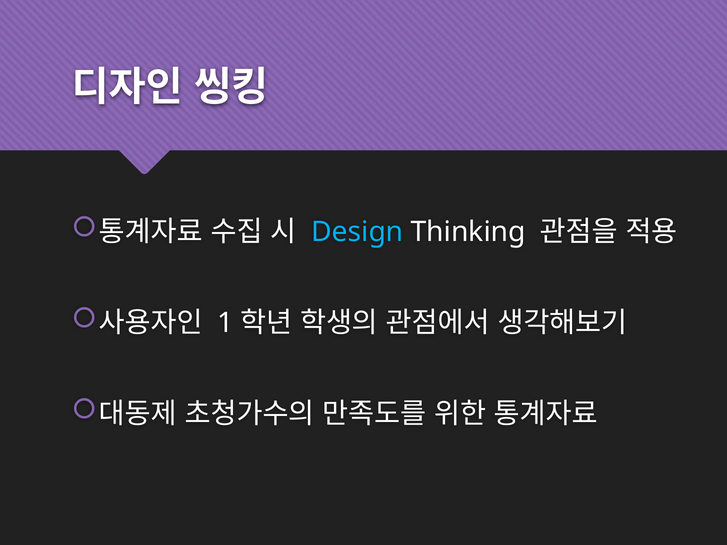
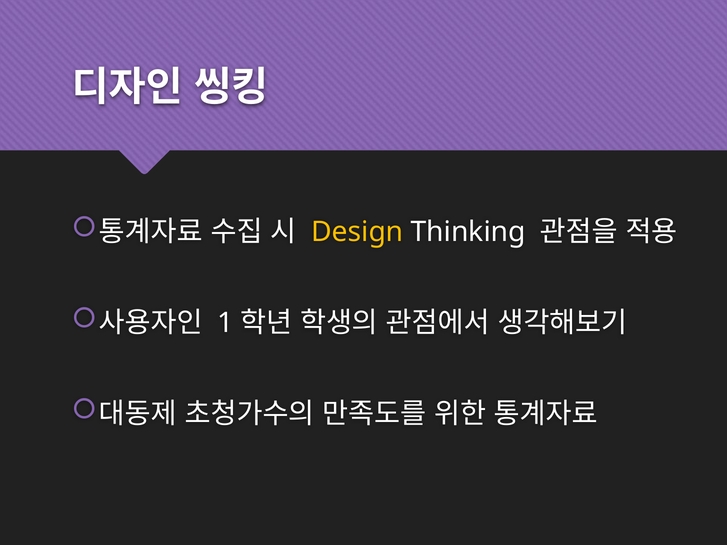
Design colour: light blue -> yellow
